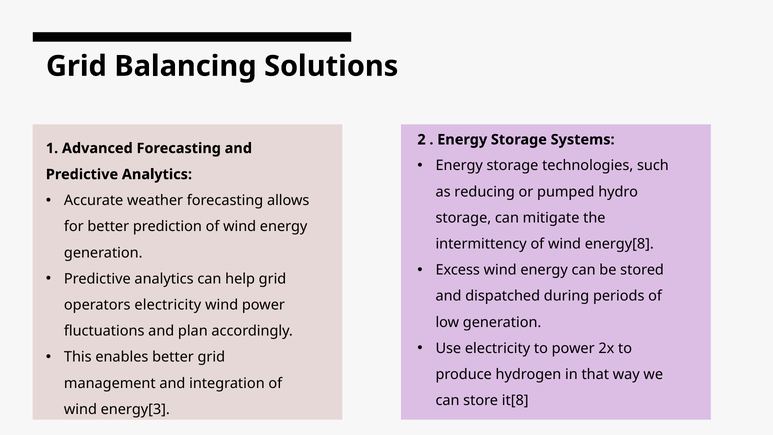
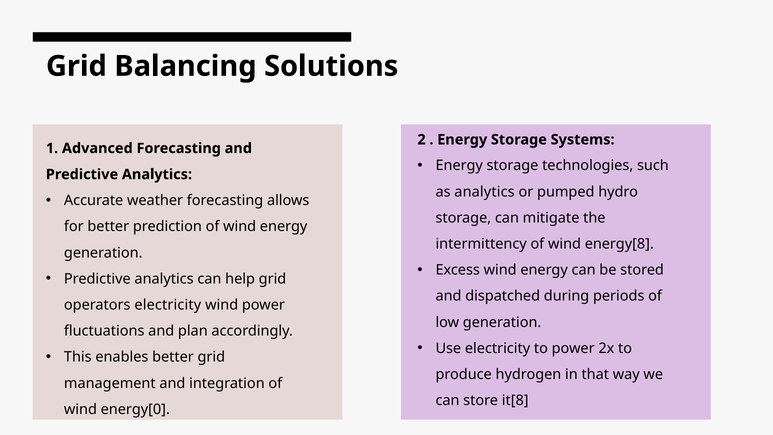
as reducing: reducing -> analytics
energy[3: energy[3 -> energy[0
